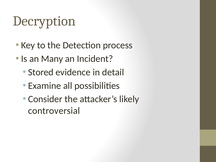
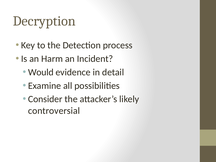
Many: Many -> Harm
Stored: Stored -> Would
